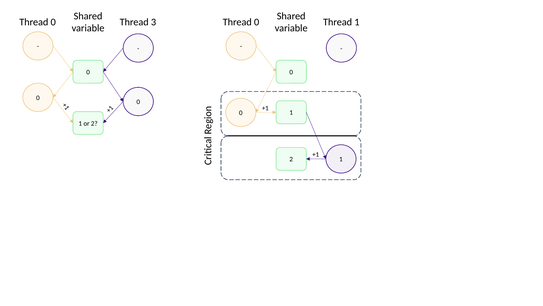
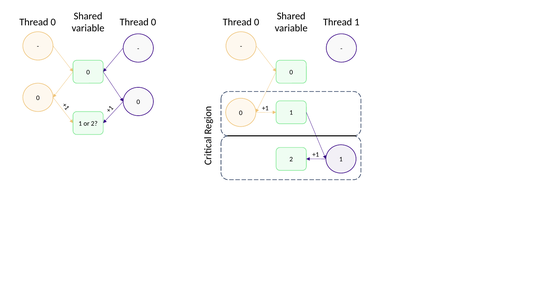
0 Thread 3: 3 -> 0
